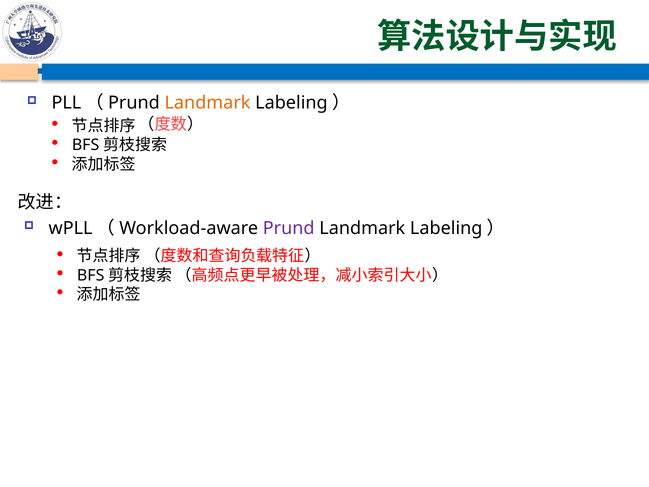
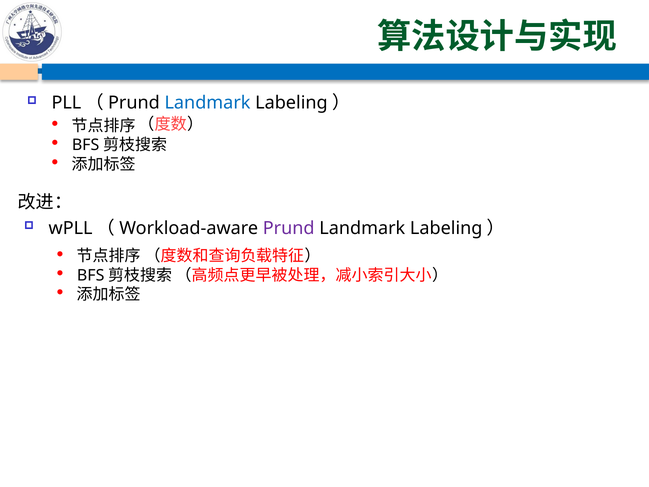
Landmark at (207, 103) colour: orange -> blue
